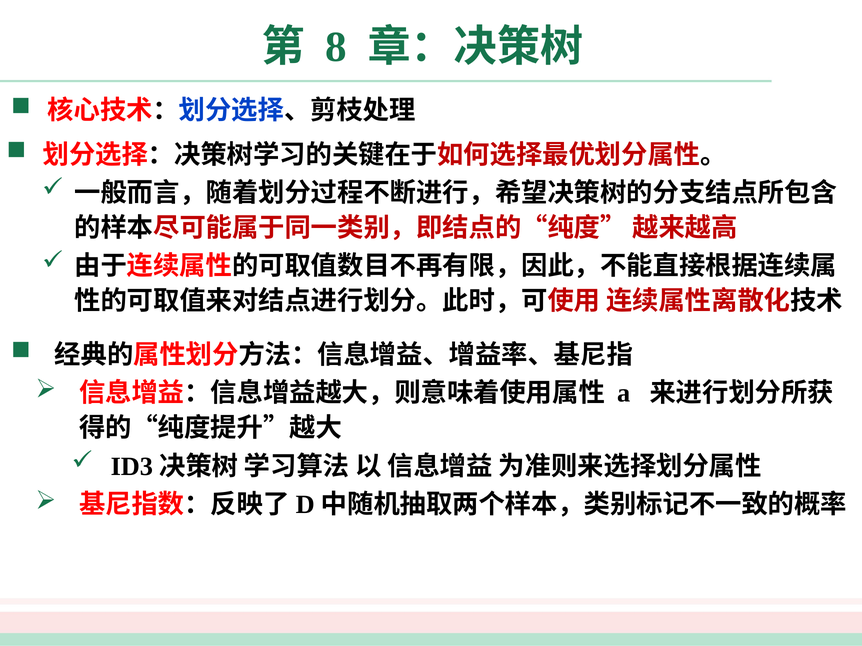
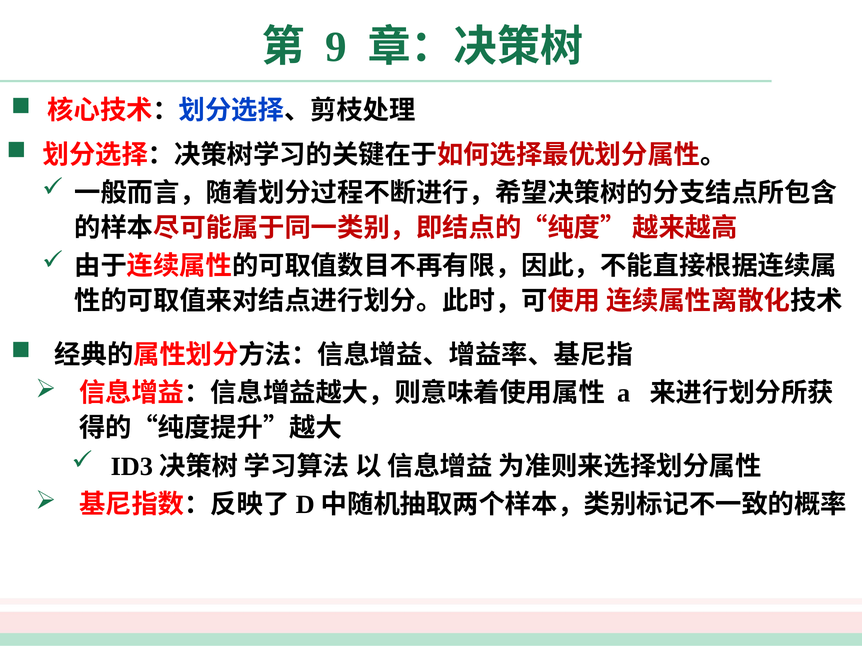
8: 8 -> 9
